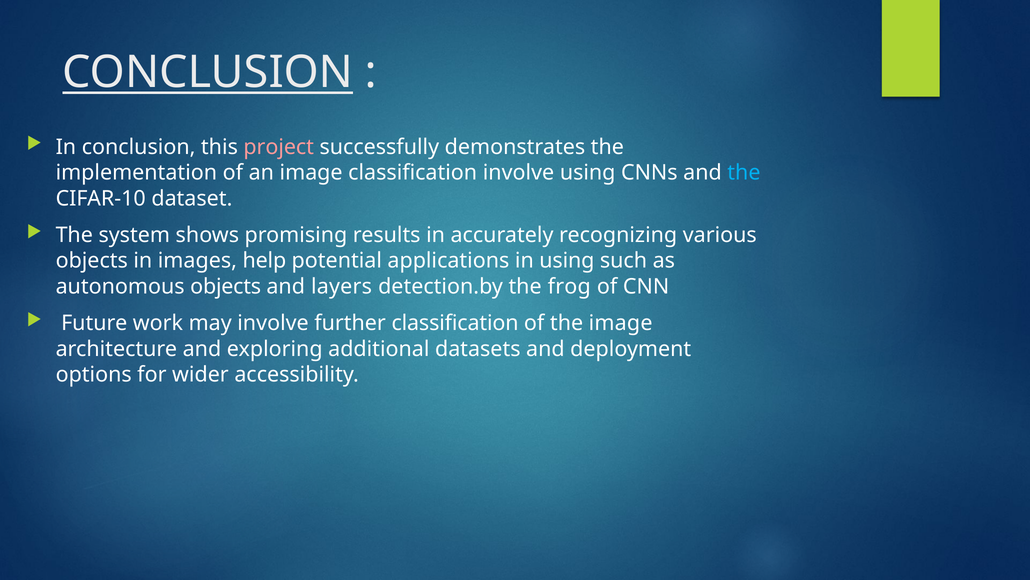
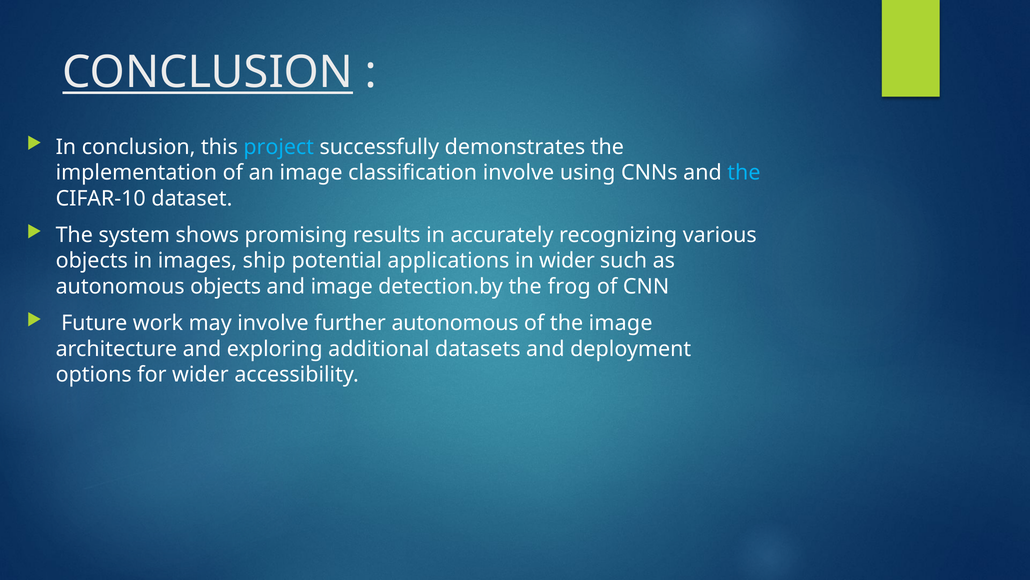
project colour: pink -> light blue
help: help -> ship
in using: using -> wider
and layers: layers -> image
further classification: classification -> autonomous
